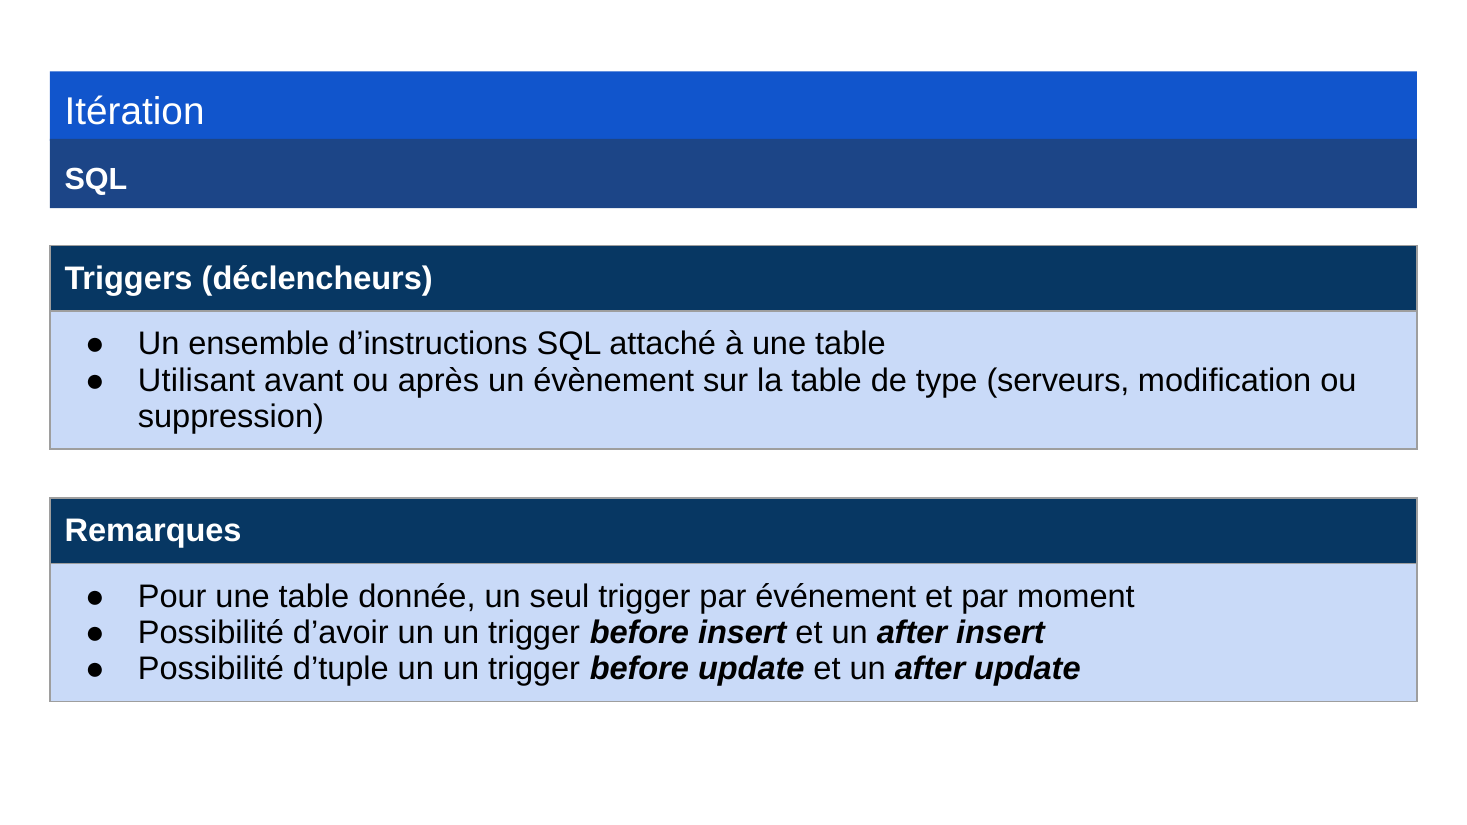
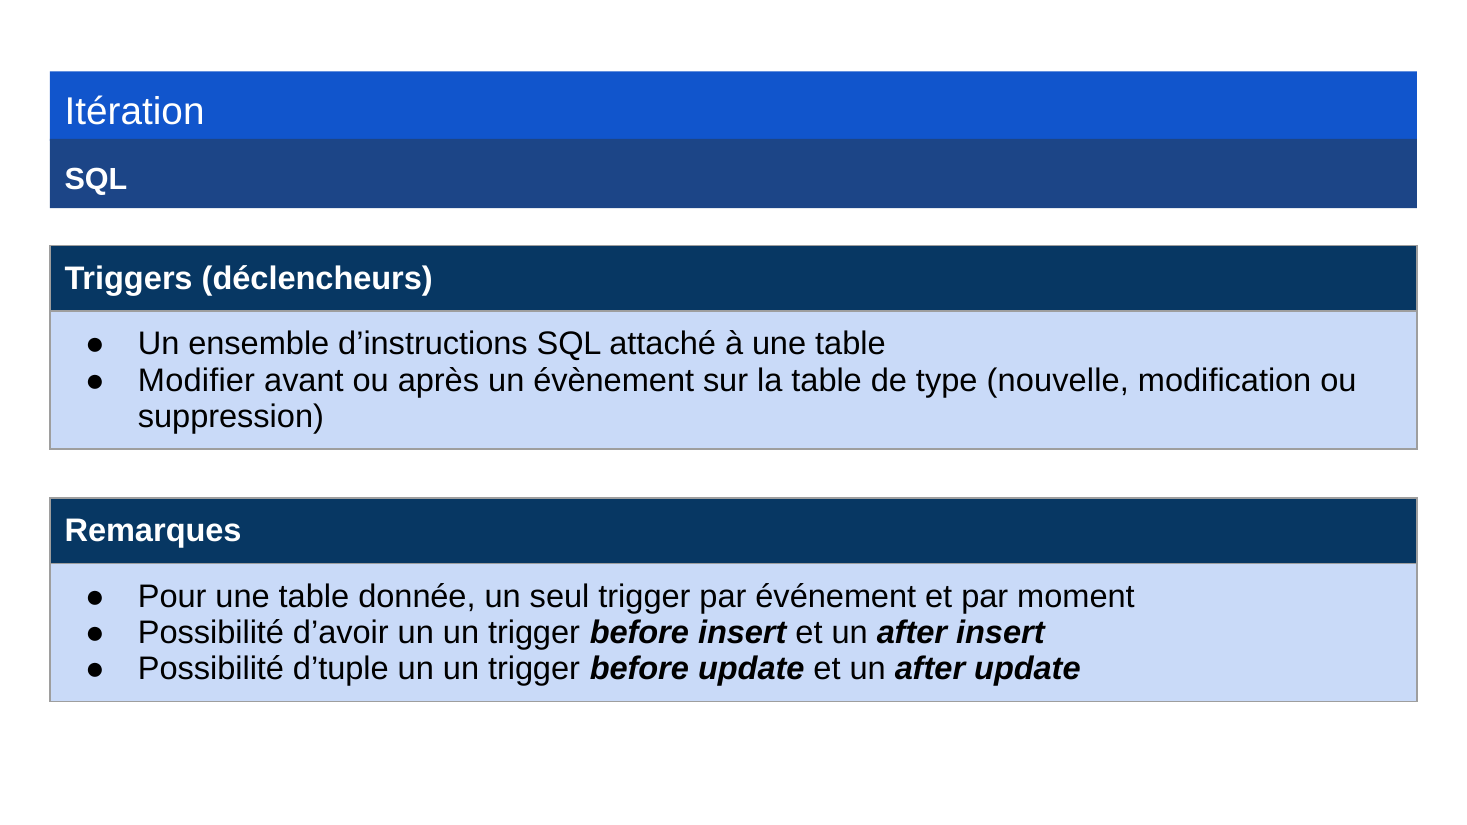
Utilisant: Utilisant -> Modifier
serveurs: serveurs -> nouvelle
